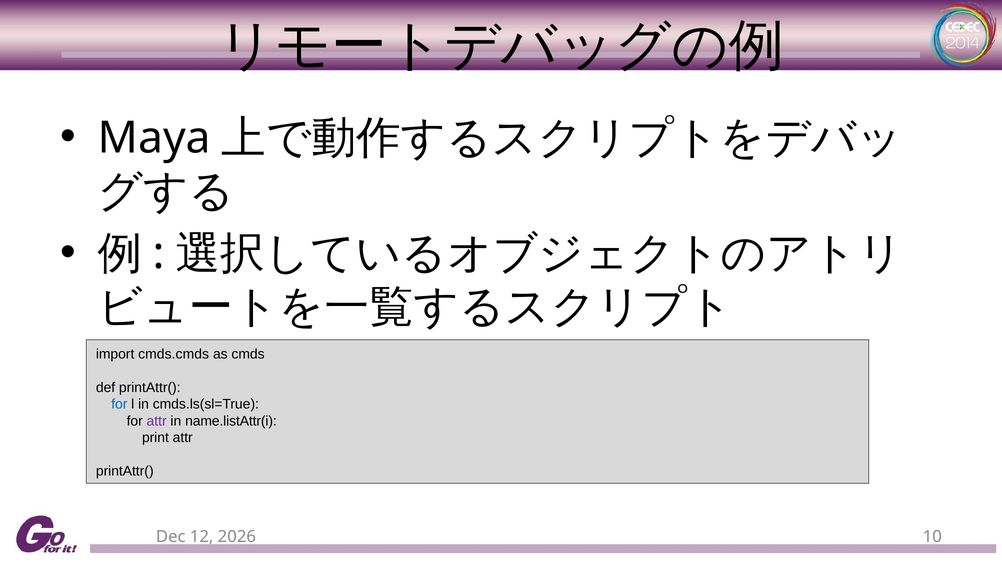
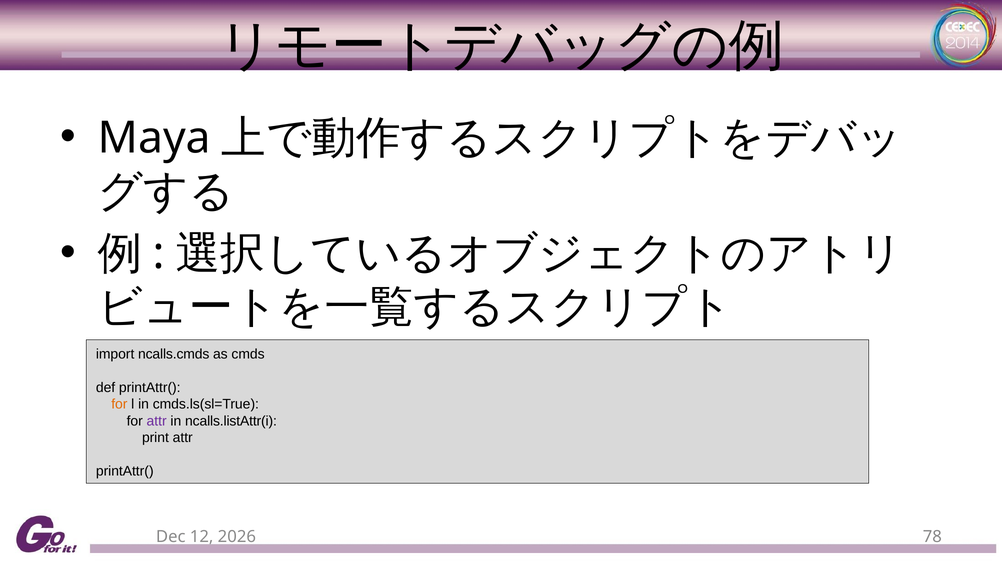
cmds.cmds: cmds.cmds -> ncalls.cmds
for at (119, 405) colour: blue -> orange
name.listAttr(i: name.listAttr(i -> ncalls.listAttr(i
10: 10 -> 78
